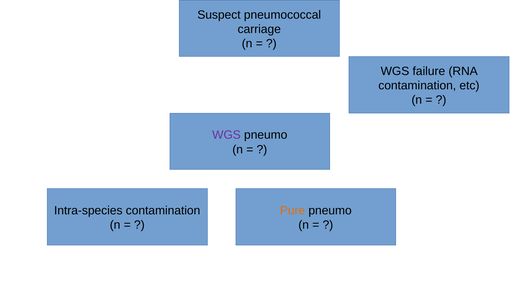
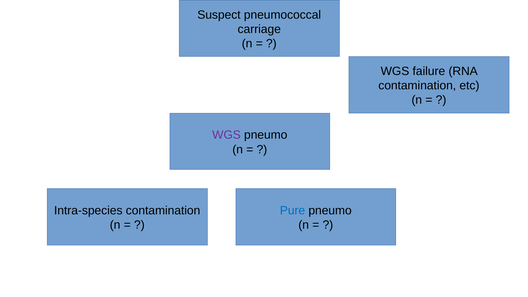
Pure colour: orange -> blue
